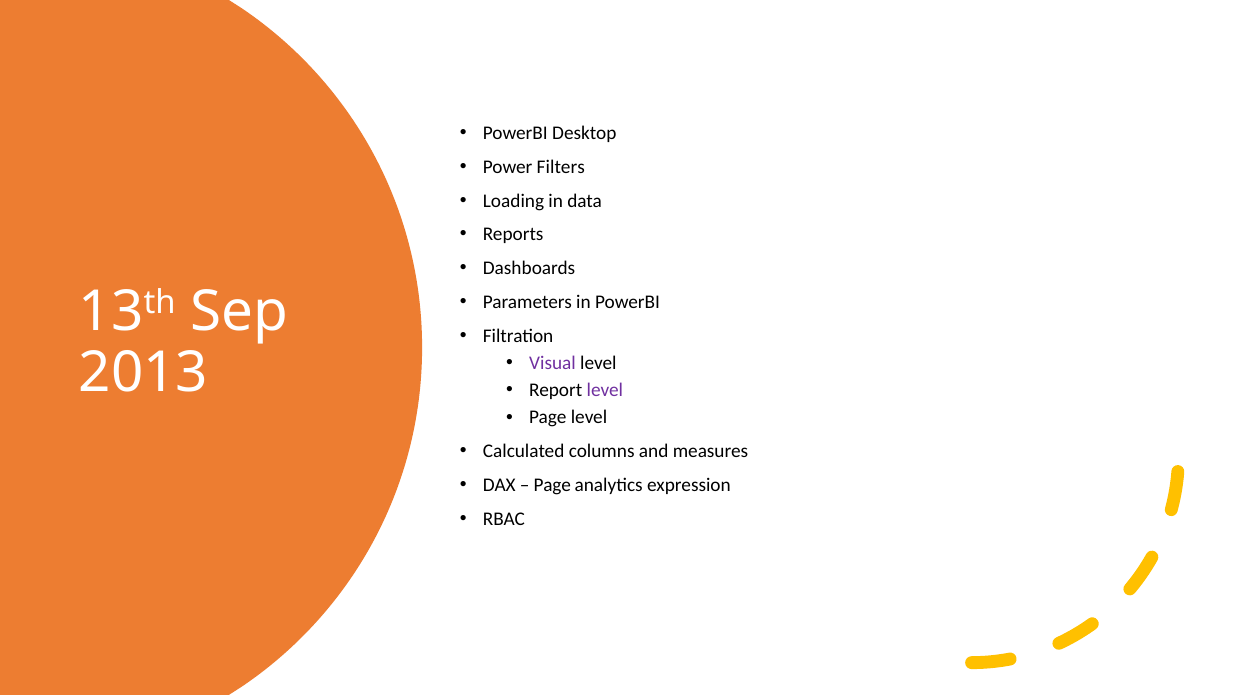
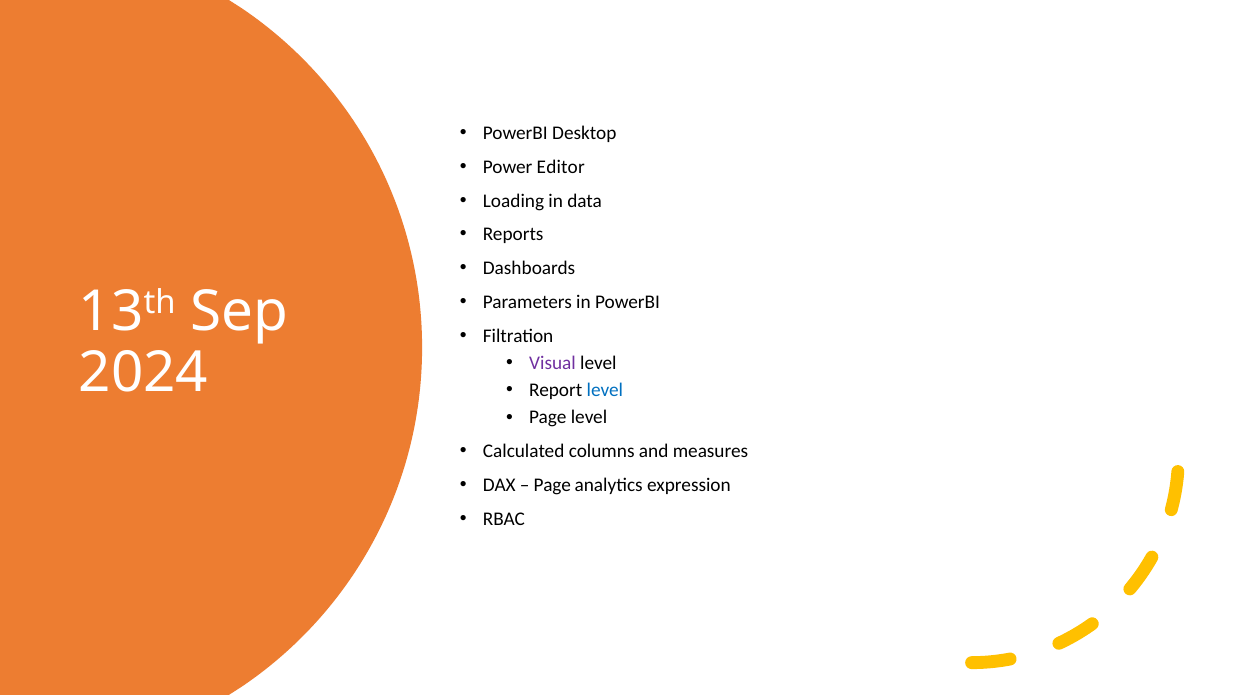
Filters: Filters -> Editor
2013: 2013 -> 2024
level at (605, 390) colour: purple -> blue
